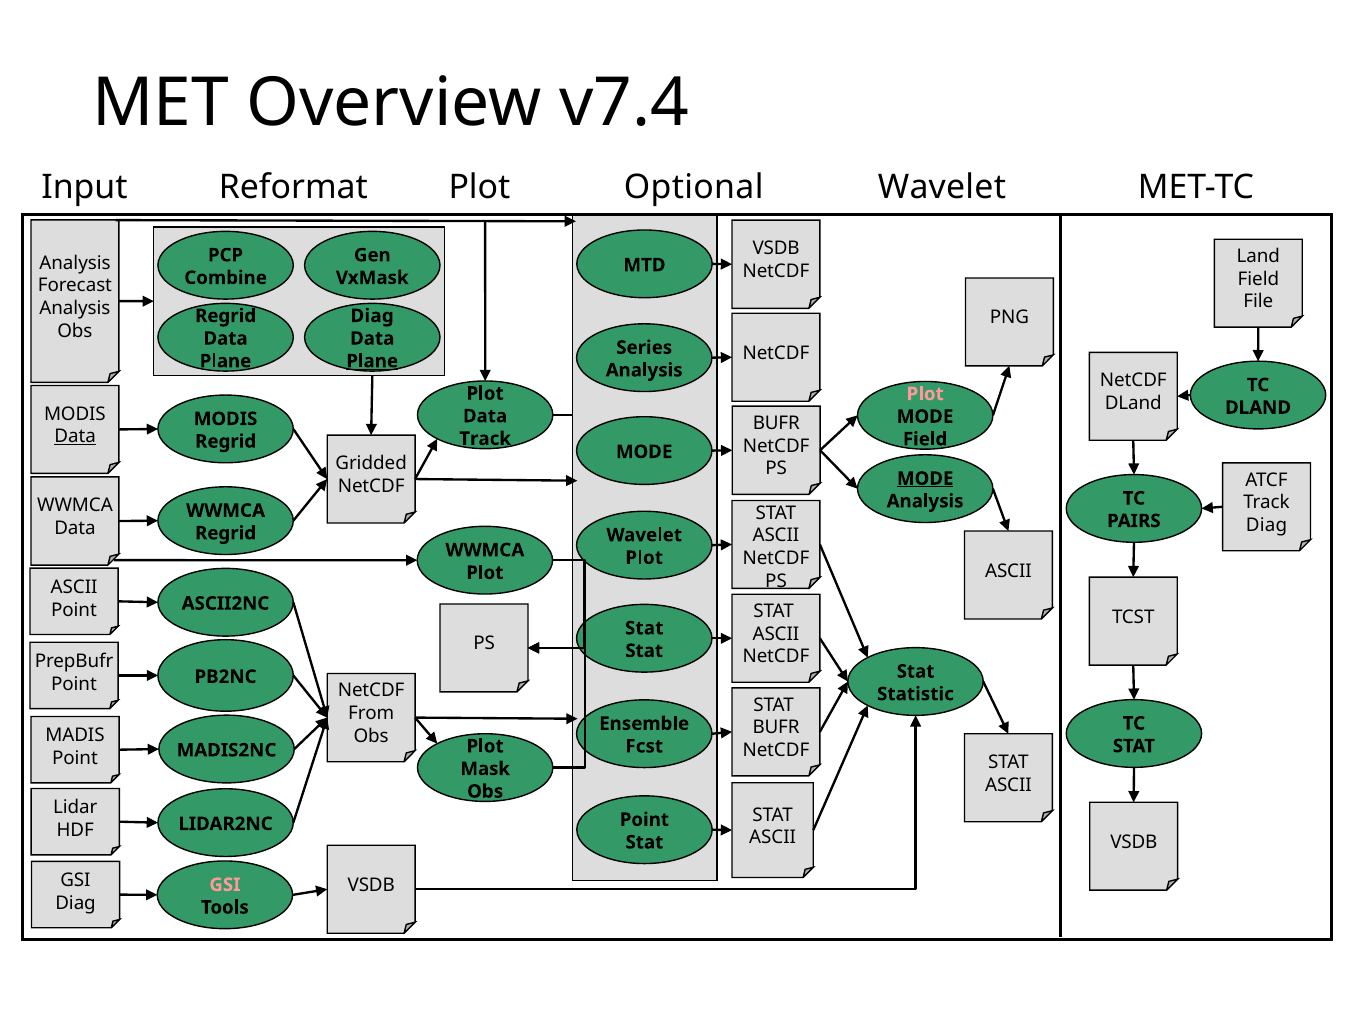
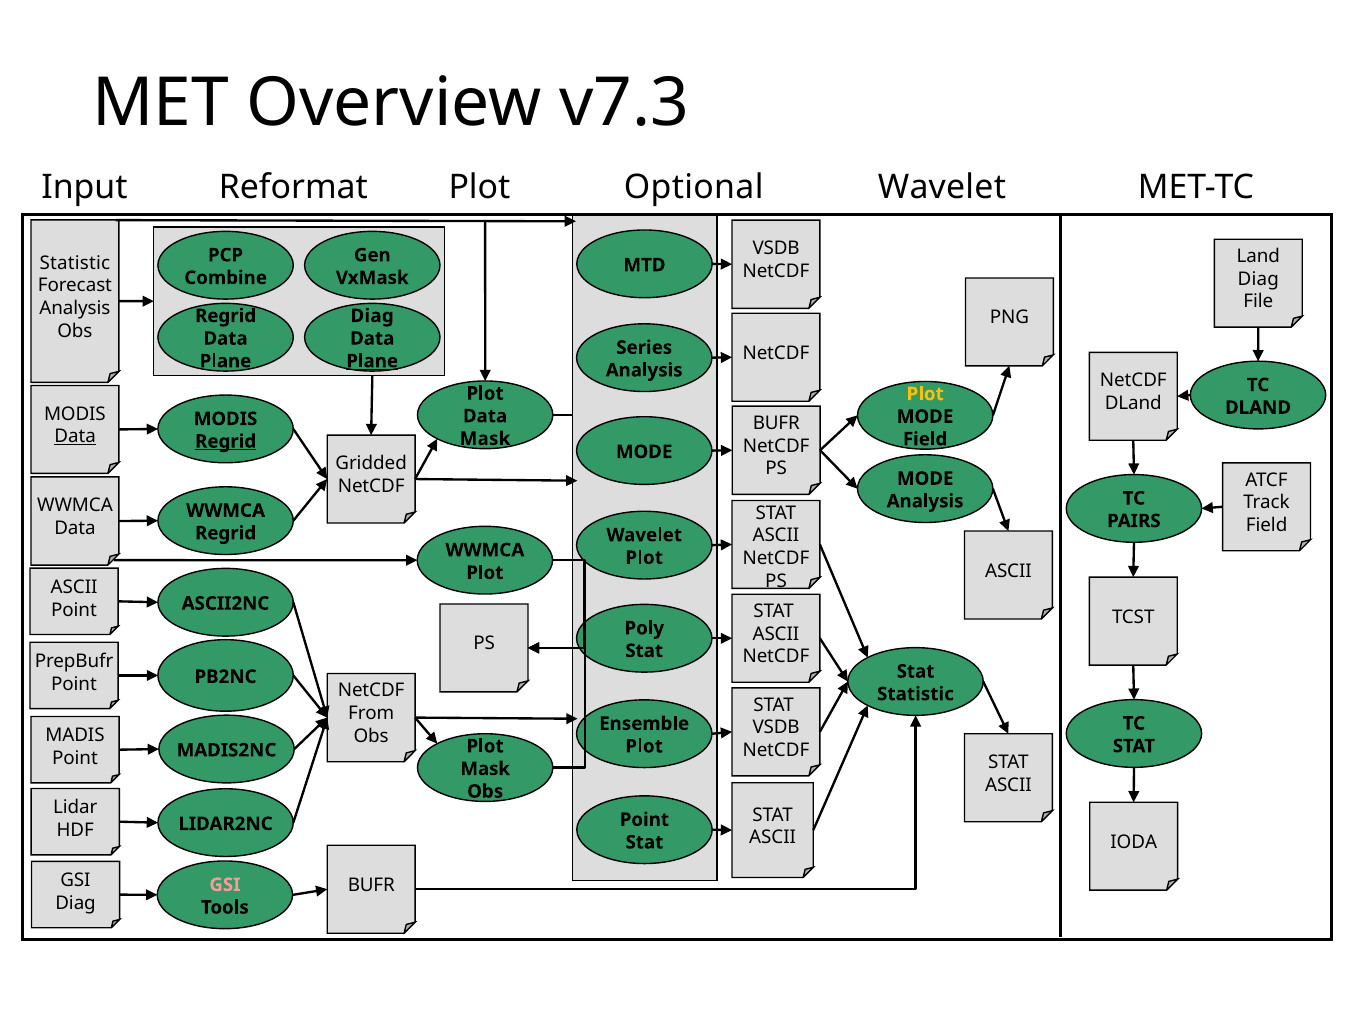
v7.4: v7.4 -> v7.3
Analysis at (75, 263): Analysis -> Statistic
Field at (1258, 279): Field -> Diag
Plot at (925, 394) colour: pink -> yellow
Track at (485, 438): Track -> Mask
Regrid at (226, 441) underline: none -> present
MODE at (925, 478) underline: present -> none
Diag at (1266, 525): Diag -> Field
Stat at (644, 628): Stat -> Poly
BUFR at (776, 727): BUFR -> VSDB
Fcst at (644, 746): Fcst -> Plot
VSDB at (1134, 842): VSDB -> IODA
VSDB at (371, 885): VSDB -> BUFR
